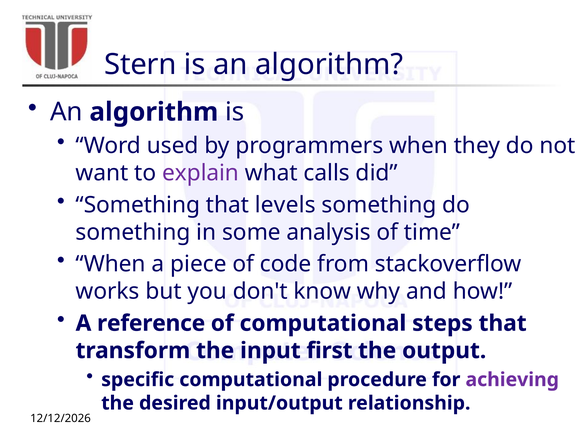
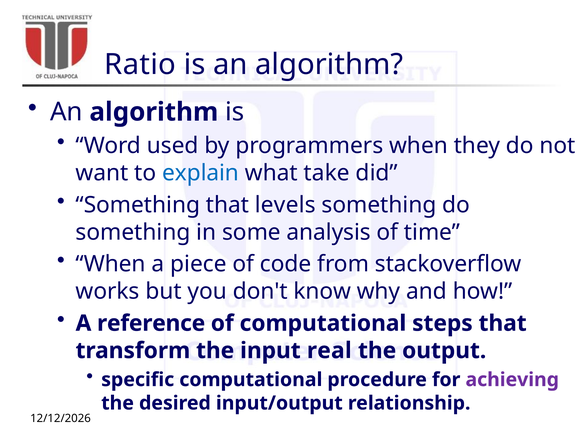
Stern: Stern -> Ratio
explain colour: purple -> blue
calls: calls -> take
first: first -> real
